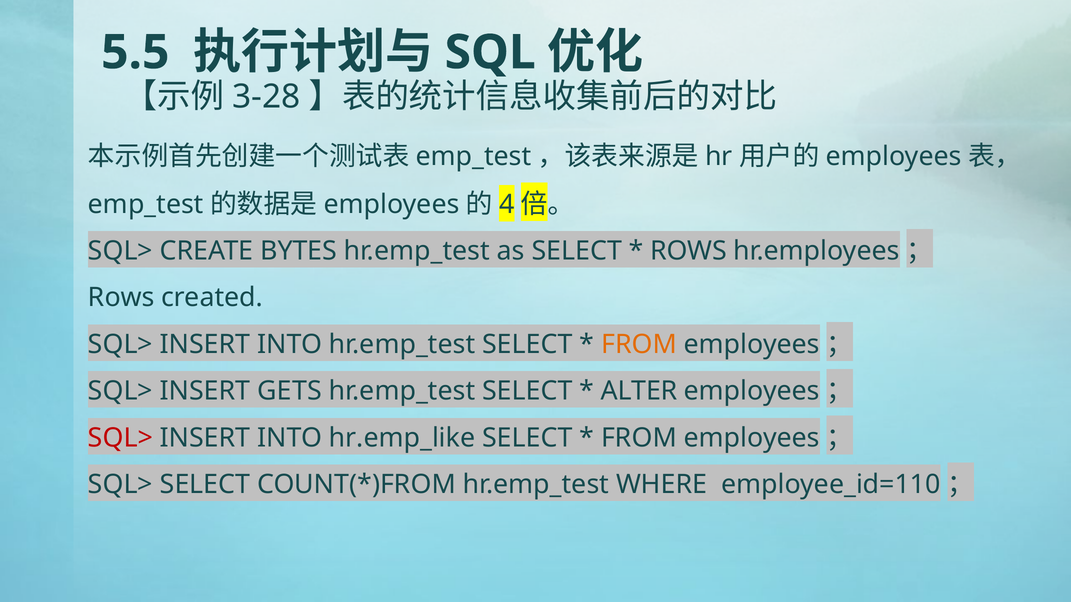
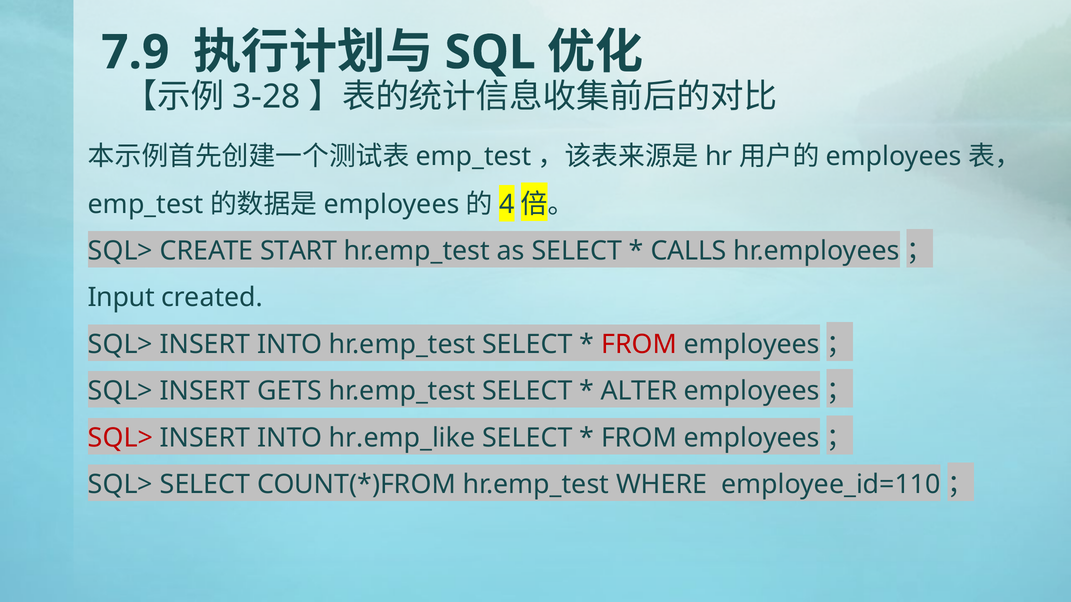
5.5: 5.5 -> 7.9
BYTES: BYTES -> START
ROWS at (689, 251): ROWS -> CALLS
Rows at (121, 298): Rows -> Input
FROM at (639, 345) colour: orange -> red
